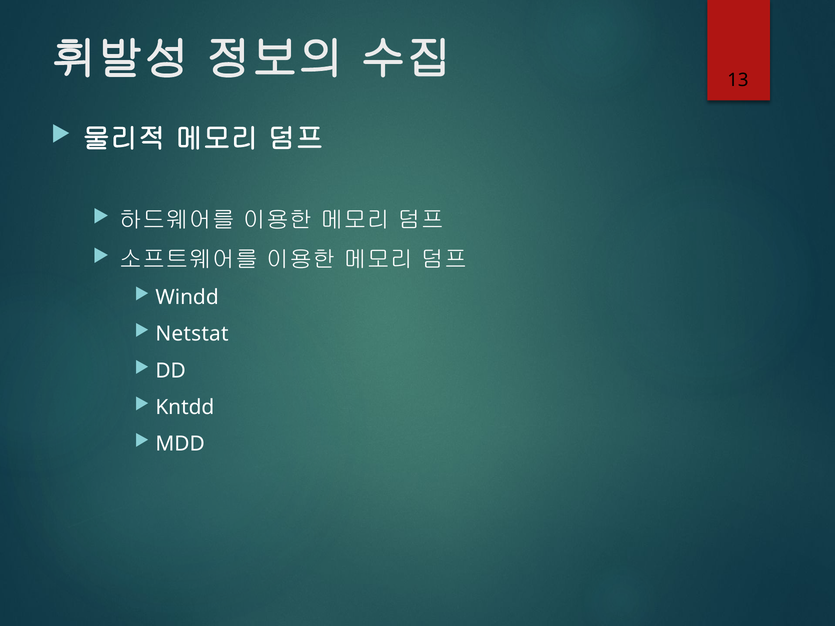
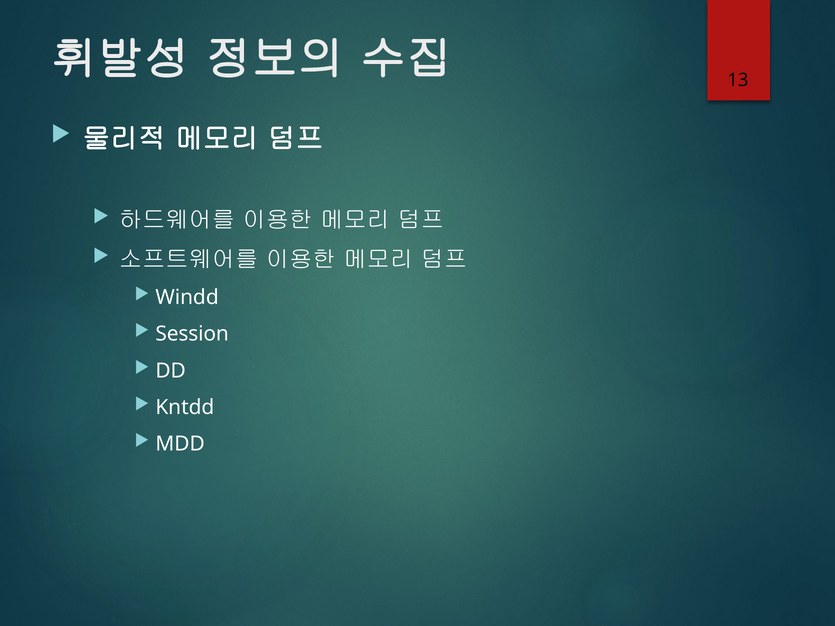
Netstat: Netstat -> Session
